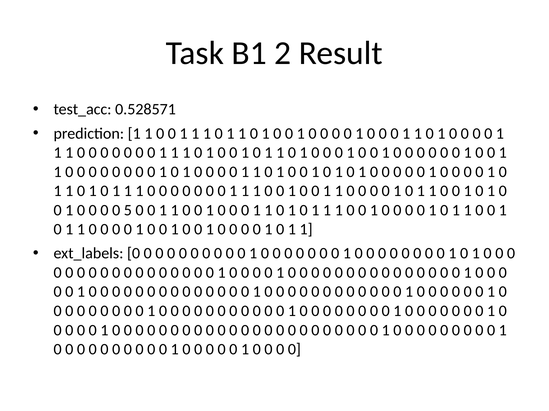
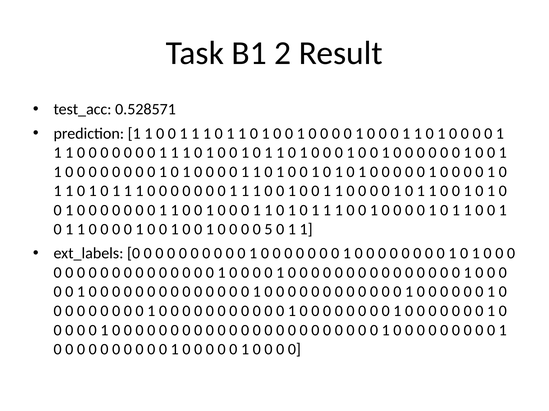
5 at (128, 211): 5 -> 0
1 at (268, 230): 1 -> 5
